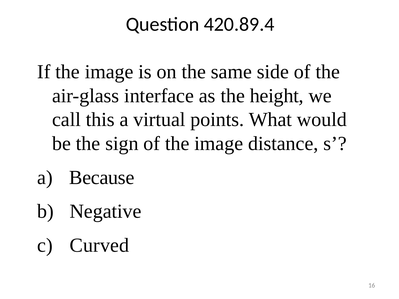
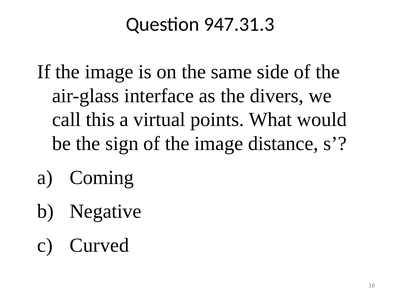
420.89.4: 420.89.4 -> 947.31.3
height: height -> divers
Because: Because -> Coming
